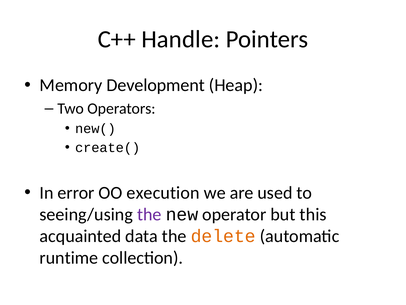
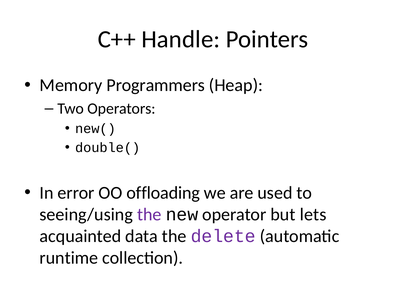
Development: Development -> Programmers
create(: create( -> double(
execution: execution -> offloading
this: this -> lets
delete colour: orange -> purple
